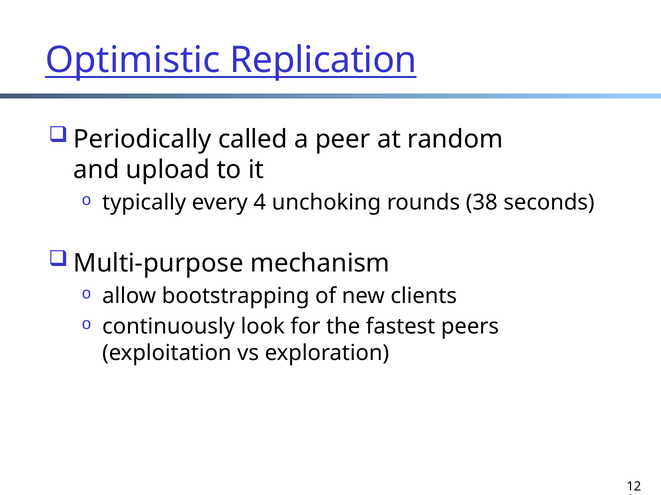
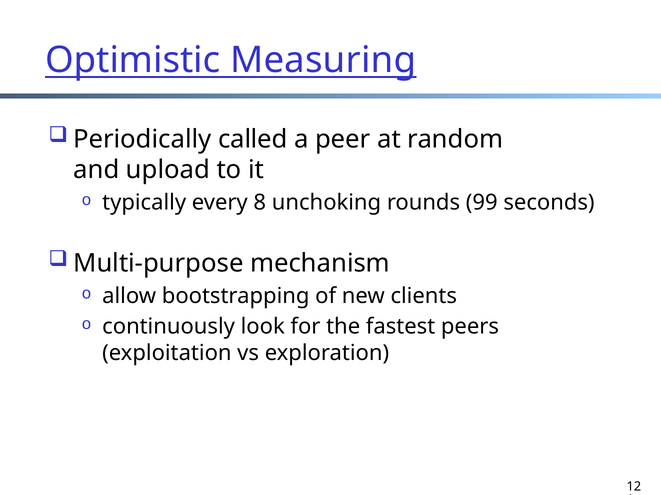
Replication: Replication -> Measuring
4: 4 -> 8
38: 38 -> 99
